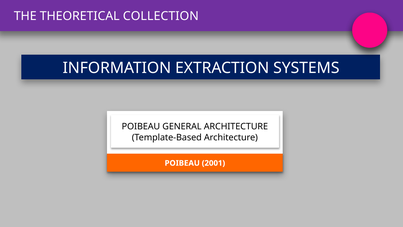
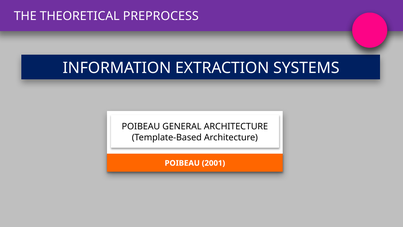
COLLECTION: COLLECTION -> PREPROCESS
